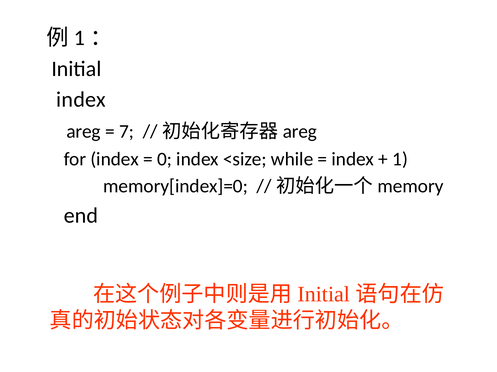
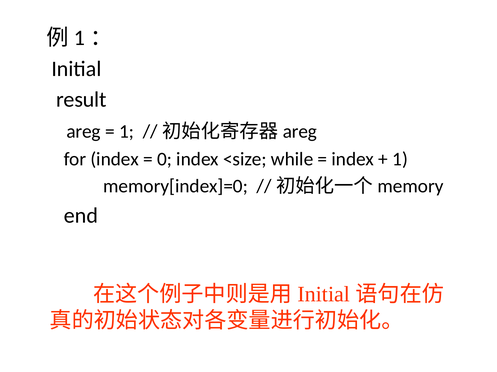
index at (81, 100): index -> result
7 at (126, 132): 7 -> 1
